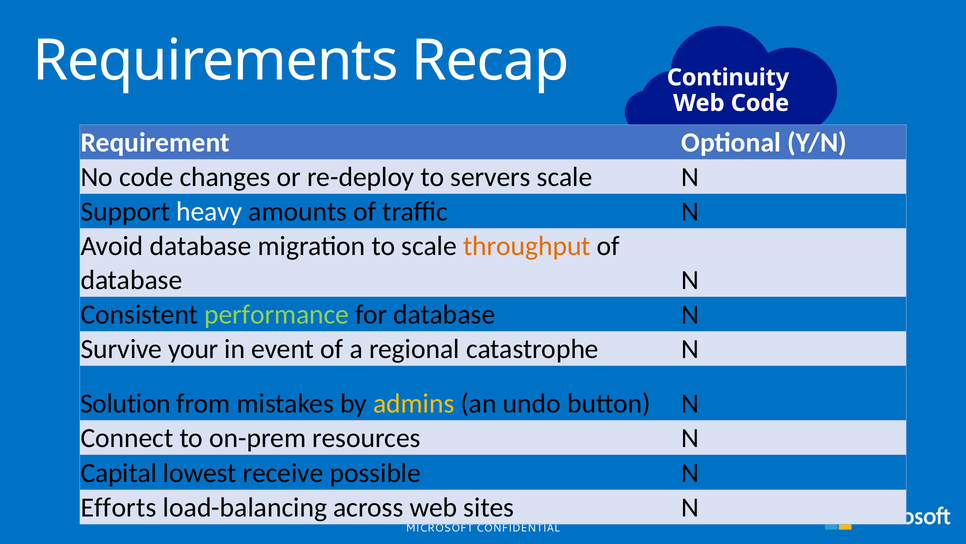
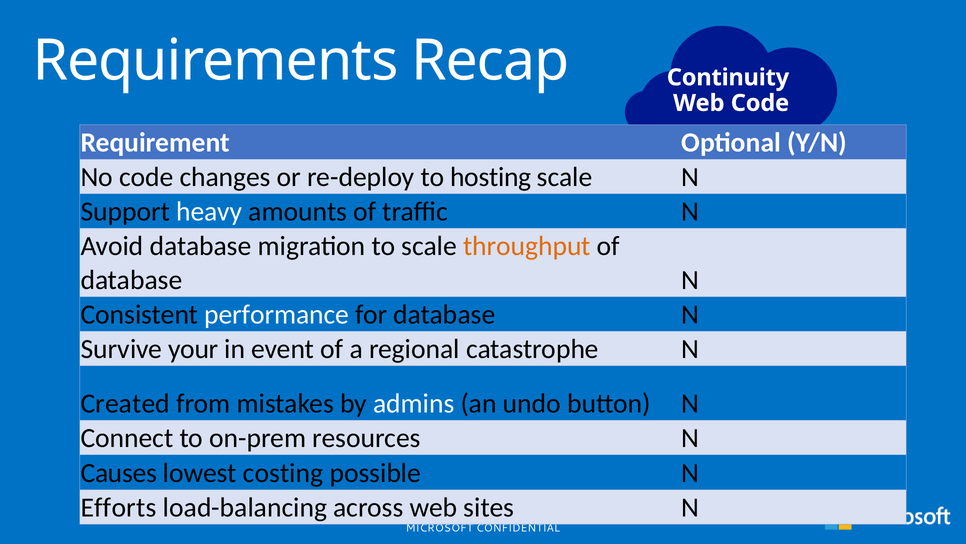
servers: servers -> hosting
performance colour: light green -> white
Solution: Solution -> Created
admins colour: yellow -> white
Capital: Capital -> Causes
receive: receive -> costing
